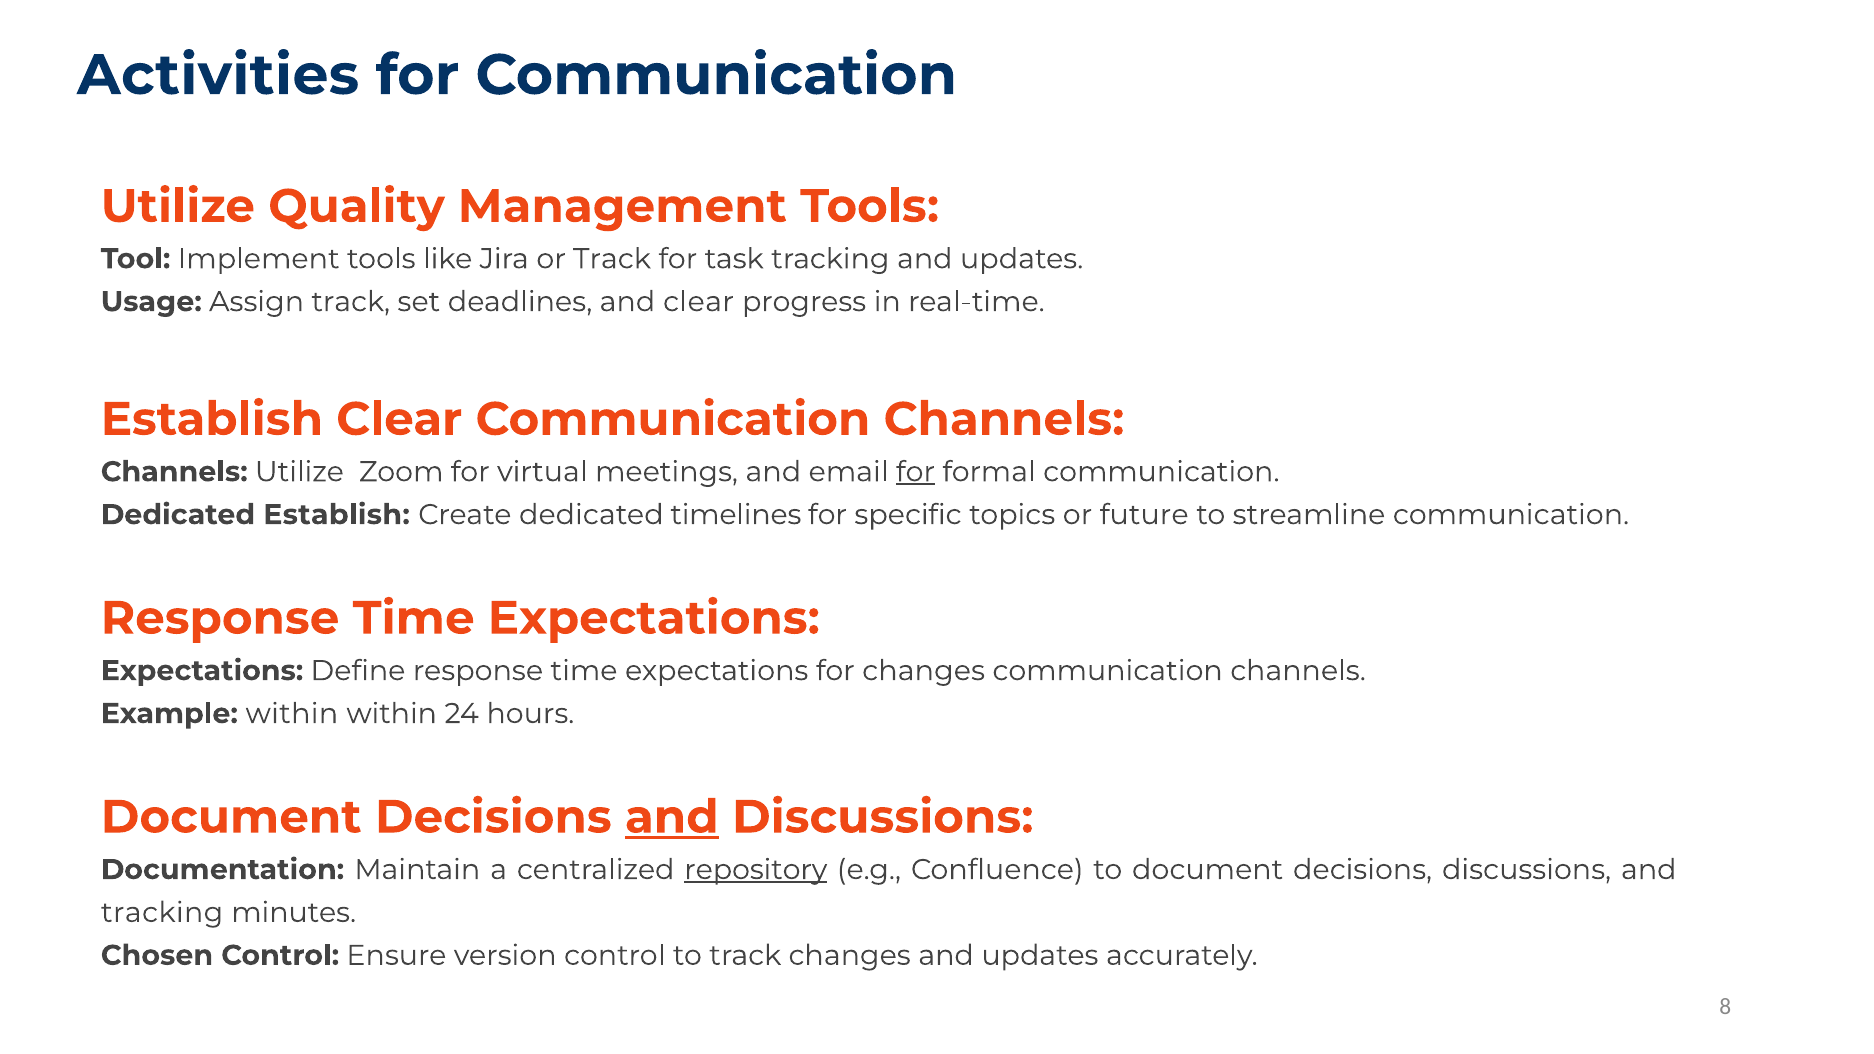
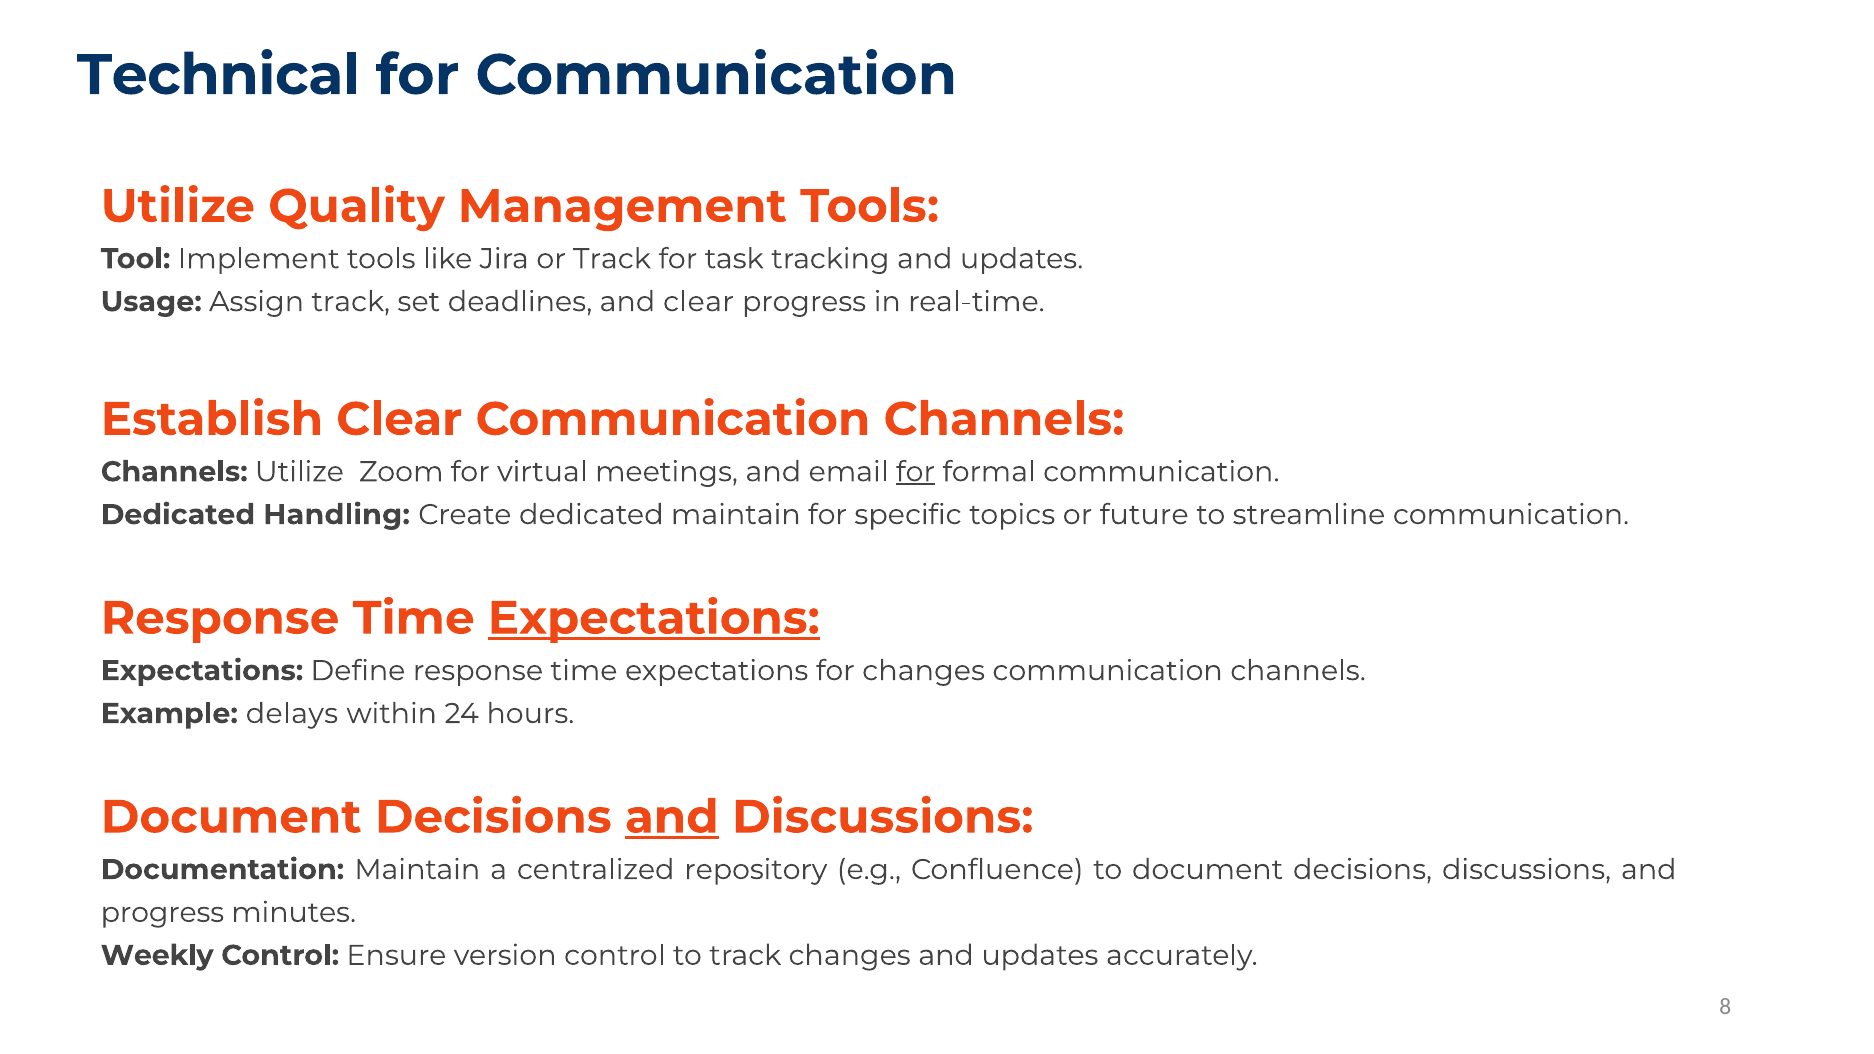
Activities: Activities -> Technical
Dedicated Establish: Establish -> Handling
dedicated timelines: timelines -> maintain
Expectations at (654, 618) underline: none -> present
Example within: within -> delays
repository underline: present -> none
tracking at (162, 913): tracking -> progress
Chosen: Chosen -> Weekly
